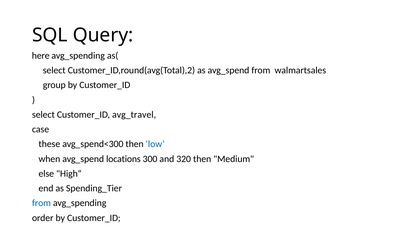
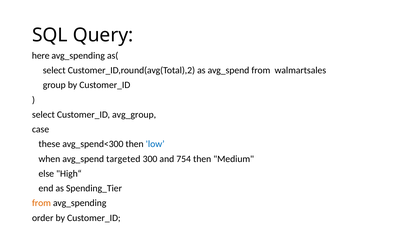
avg_travel: avg_travel -> avg_group
locations: locations -> targeted
320: 320 -> 754
from at (41, 203) colour: blue -> orange
